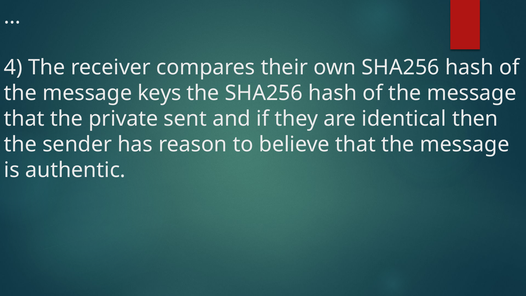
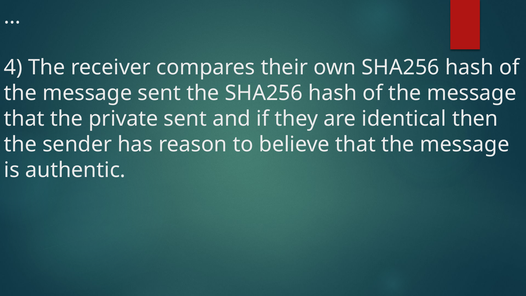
message keys: keys -> sent
